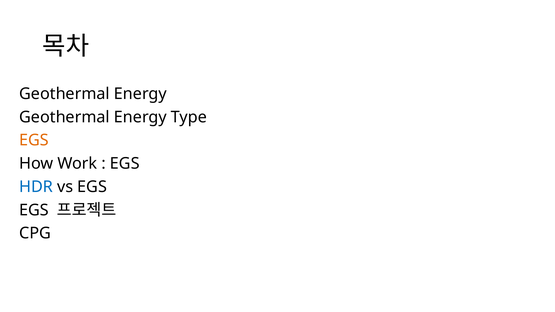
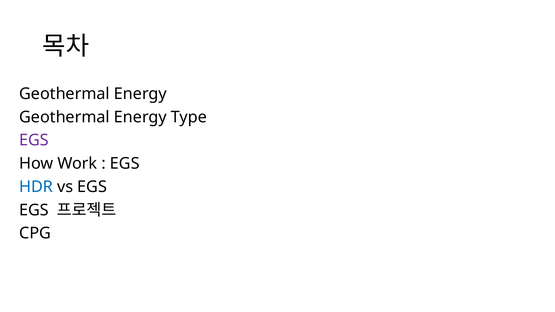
EGS at (34, 140) colour: orange -> purple
